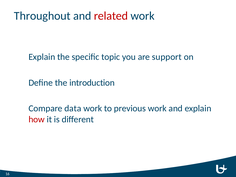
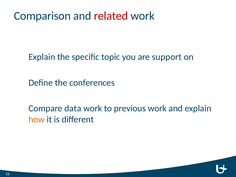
Throughout: Throughout -> Comparison
introduction: introduction -> conferences
how colour: red -> orange
